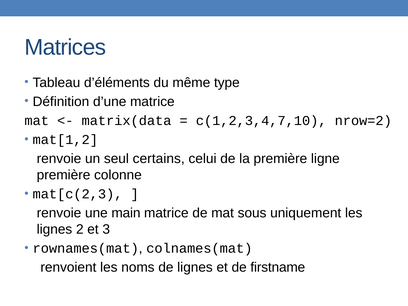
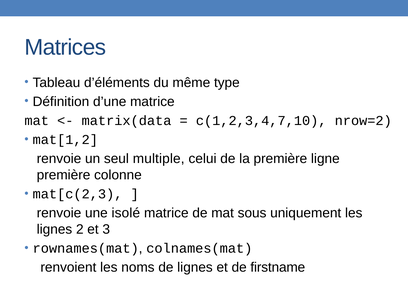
certains: certains -> multiple
main: main -> isolé
